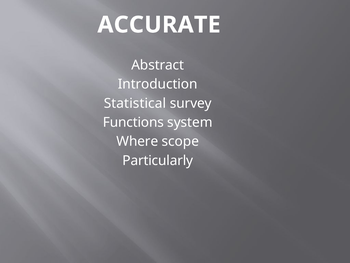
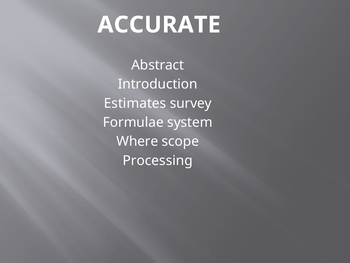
Statistical: Statistical -> Estimates
Functions: Functions -> Formulae
Particularly: Particularly -> Processing
